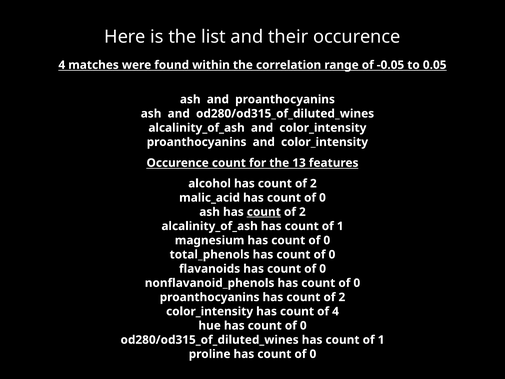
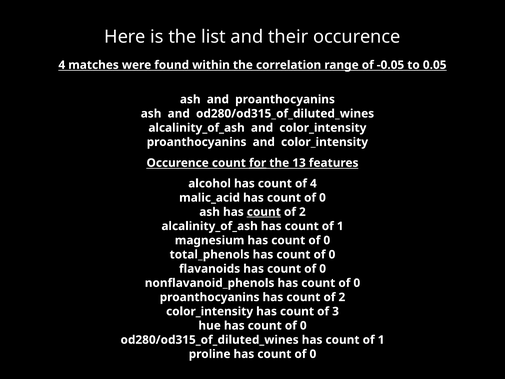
for underline: none -> present
2 at (313, 183): 2 -> 4
of 4: 4 -> 3
